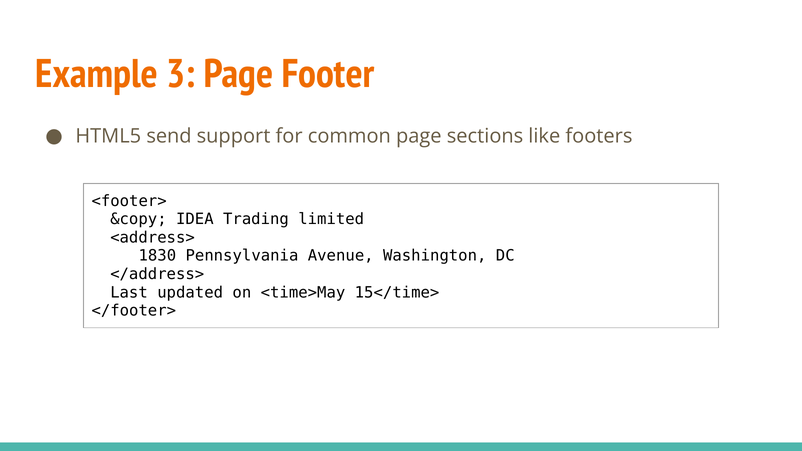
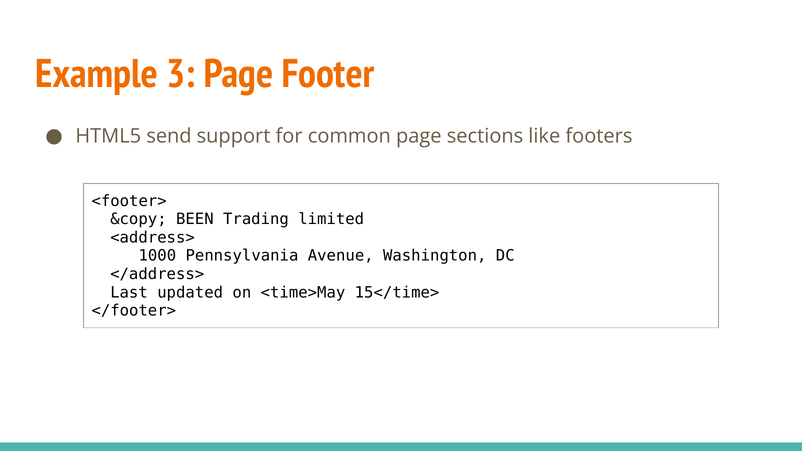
IDEA: IDEA -> BEEN
1830: 1830 -> 1000
